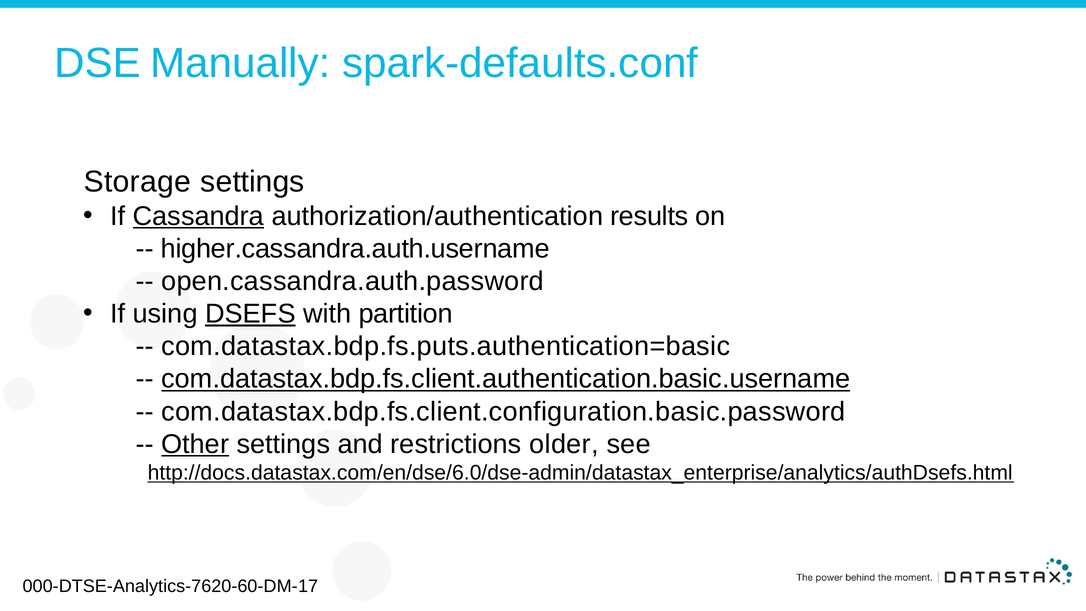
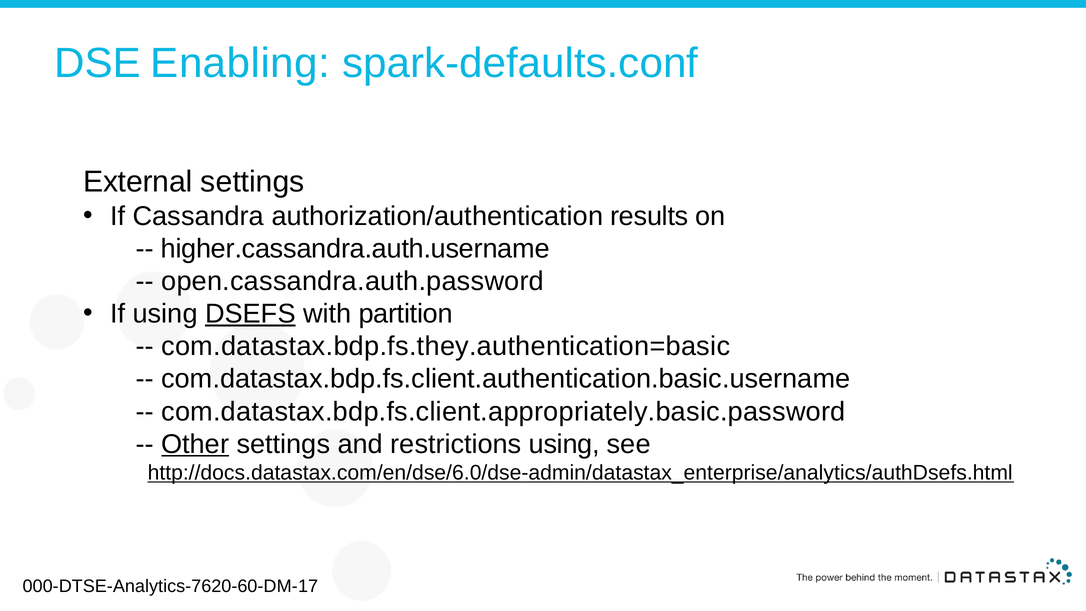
Manually: Manually -> Enabling
Storage: Storage -> External
Cassandra underline: present -> none
com.datastax.bdp.fs.puts.authentication=basic: com.datastax.bdp.fs.puts.authentication=basic -> com.datastax.bdp.fs.they.authentication=basic
com.datastax.bdp.fs.client.authentication.basic.username underline: present -> none
com.datastax.bdp.fs.client.configuration.basic.password: com.datastax.bdp.fs.client.configuration.basic.password -> com.datastax.bdp.fs.client.appropriately.basic.password
restrictions older: older -> using
